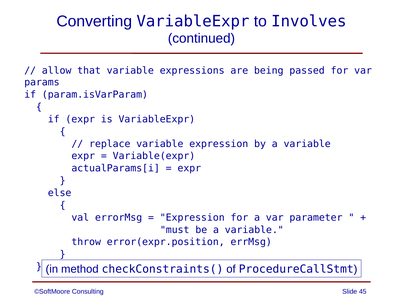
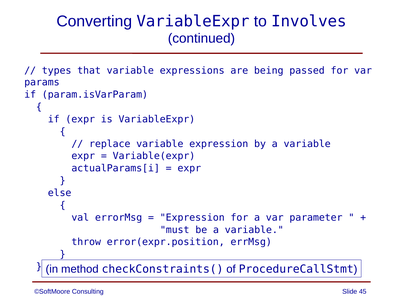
allow: allow -> types
